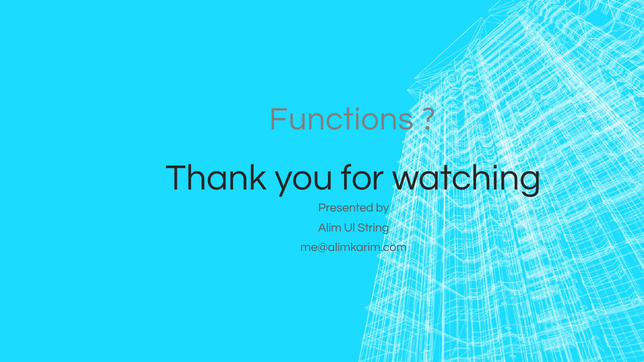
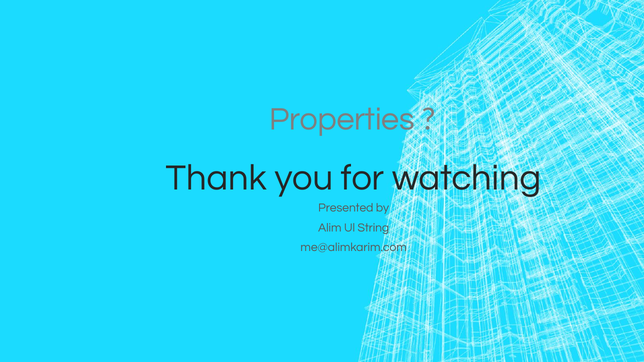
Functions: Functions -> Properties
